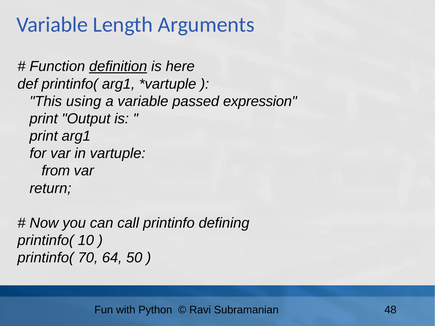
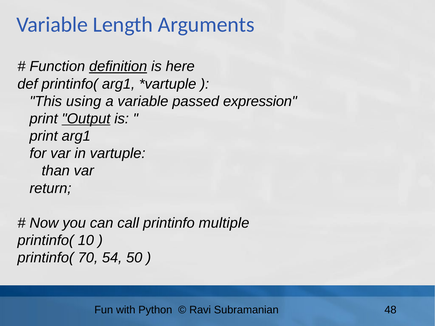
Output underline: none -> present
from: from -> than
defining: defining -> multiple
64: 64 -> 54
